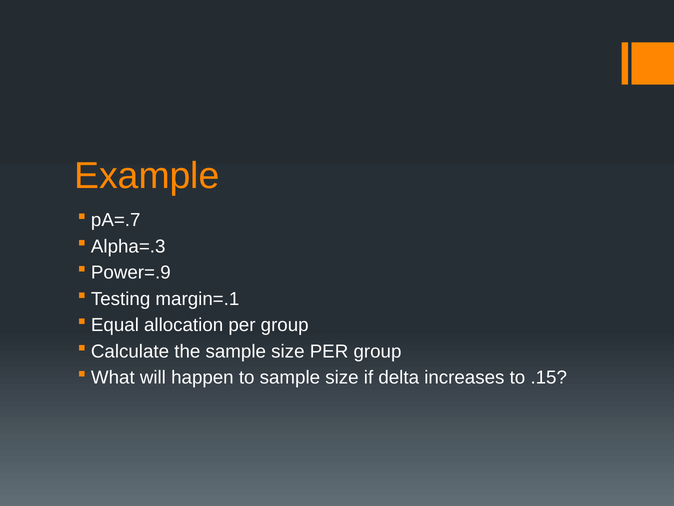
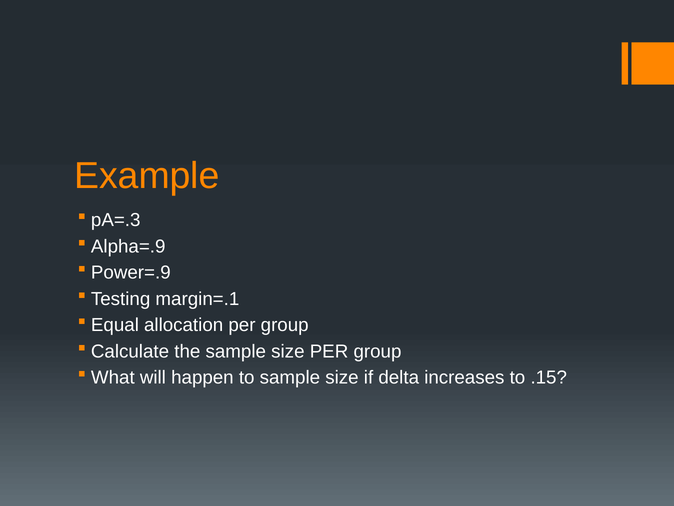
pA=.7: pA=.7 -> pA=.3
Alpha=.3: Alpha=.3 -> Alpha=.9
